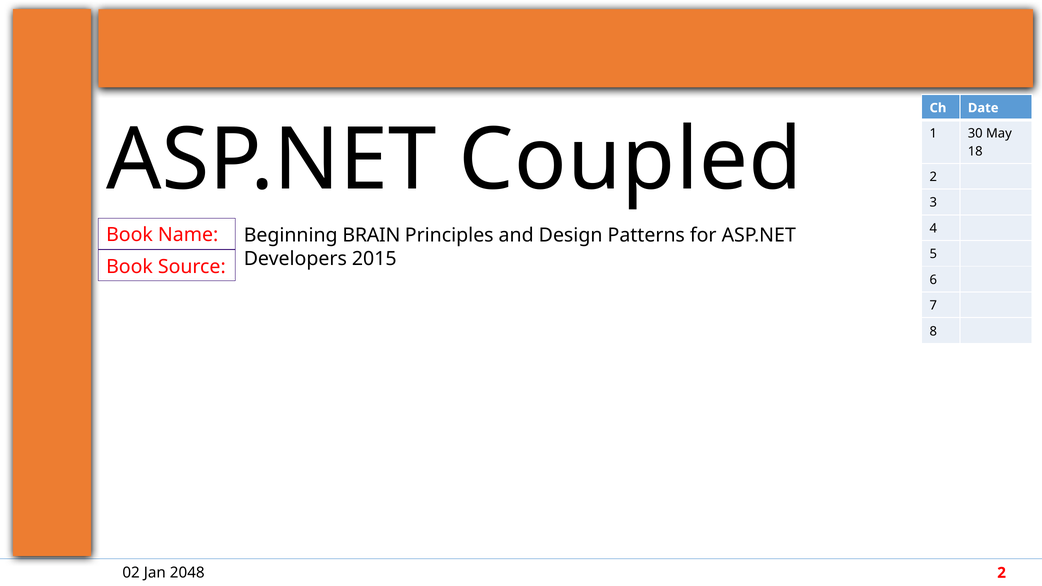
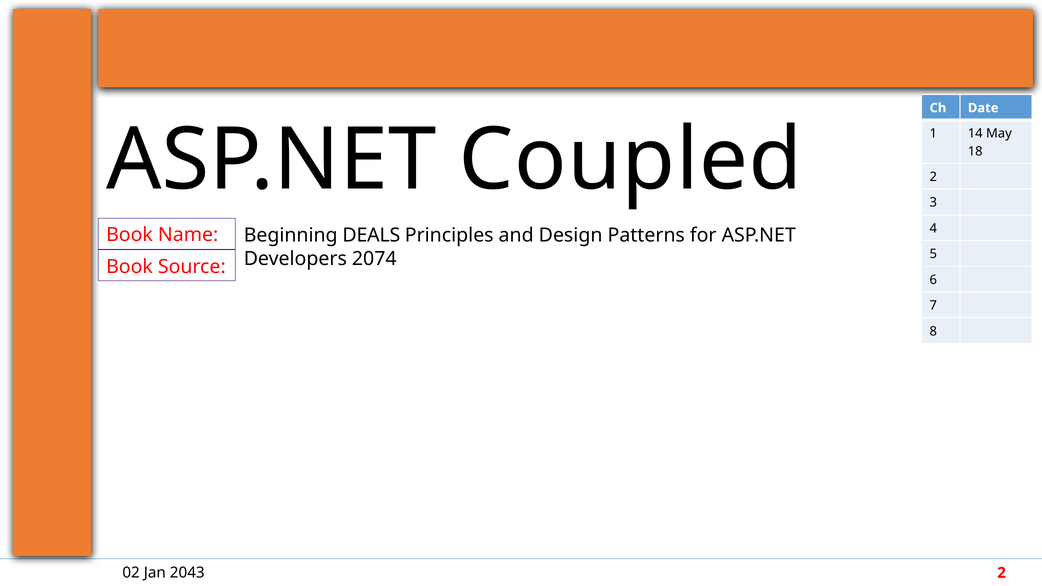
30: 30 -> 14
BRAIN: BRAIN -> DEALS
2015: 2015 -> 2074
2048: 2048 -> 2043
